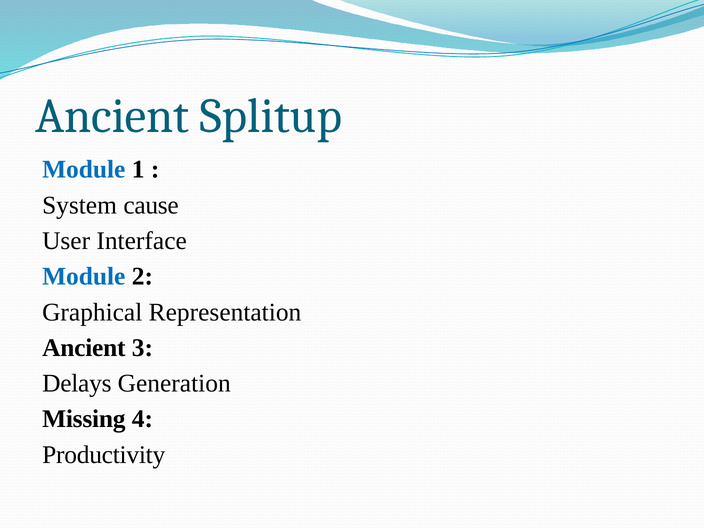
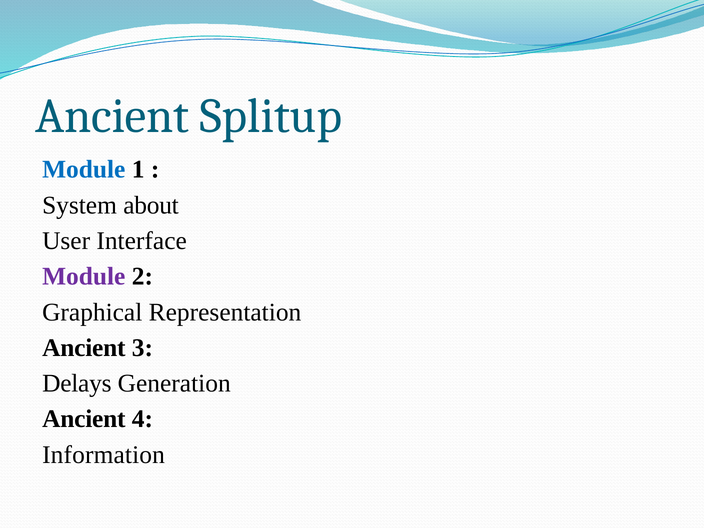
cause: cause -> about
Module at (84, 276) colour: blue -> purple
Missing at (84, 419): Missing -> Ancient
Productivity: Productivity -> Information
